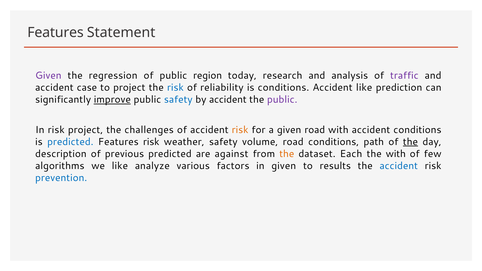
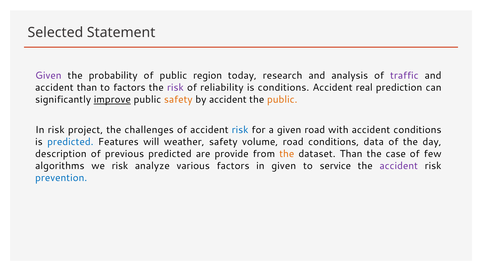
Features at (55, 32): Features -> Selected
regression: regression -> probability
accident case: case -> than
to project: project -> factors
risk at (175, 88) colour: blue -> purple
Accident like: like -> real
safety at (178, 100) colour: blue -> orange
public at (282, 100) colour: purple -> orange
risk at (240, 130) colour: orange -> blue
Features risk: risk -> will
path: path -> data
the at (410, 142) underline: present -> none
against: against -> provide
dataset Each: Each -> Than
the with: with -> case
we like: like -> risk
results: results -> service
accident at (399, 166) colour: blue -> purple
